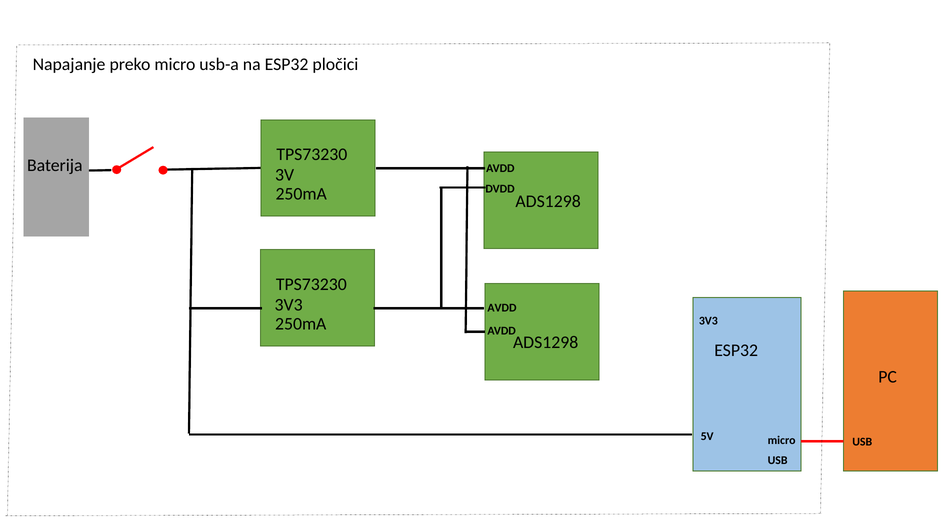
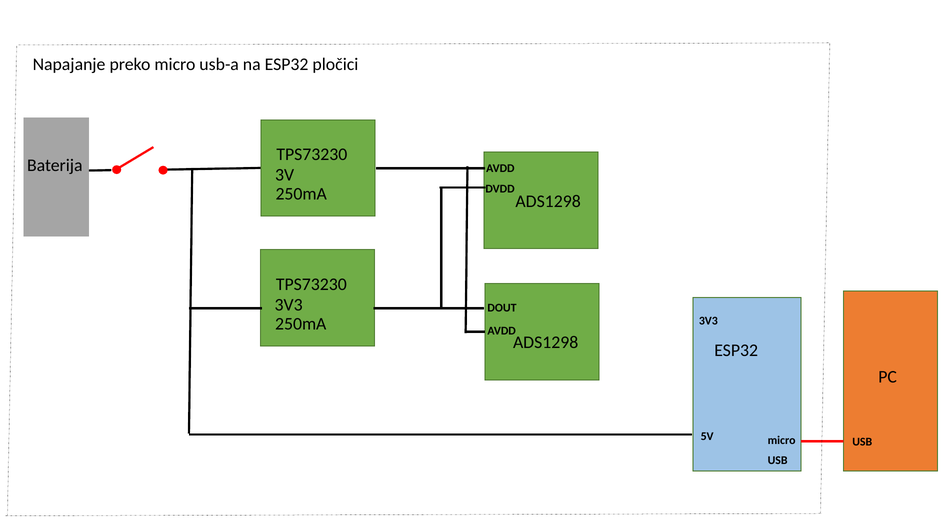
AVDD at (502, 308): AVDD -> DOUT
